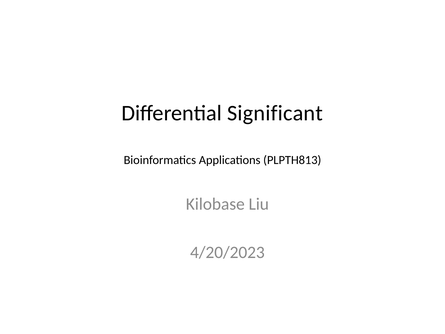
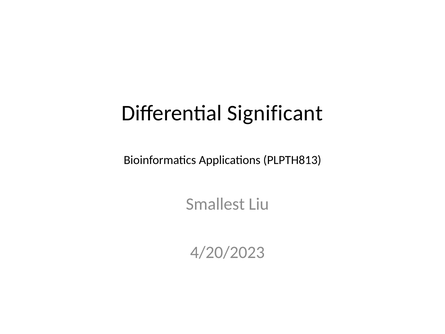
Kilobase: Kilobase -> Smallest
